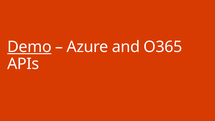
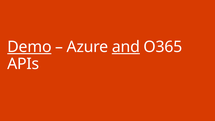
and underline: none -> present
